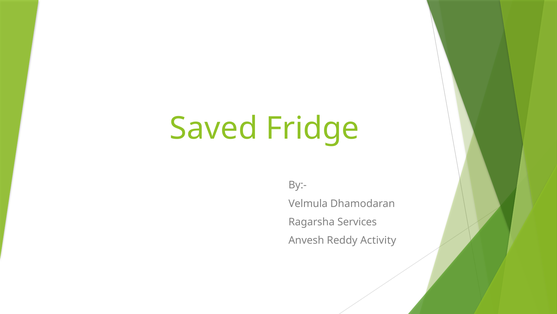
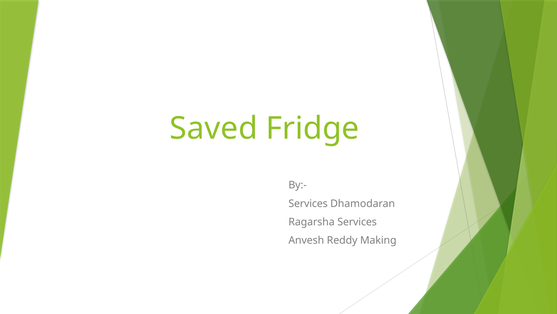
Velmula at (308, 203): Velmula -> Services
Activity: Activity -> Making
